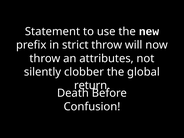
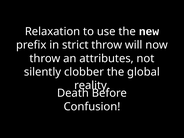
Statement: Statement -> Relaxation
return: return -> reality
